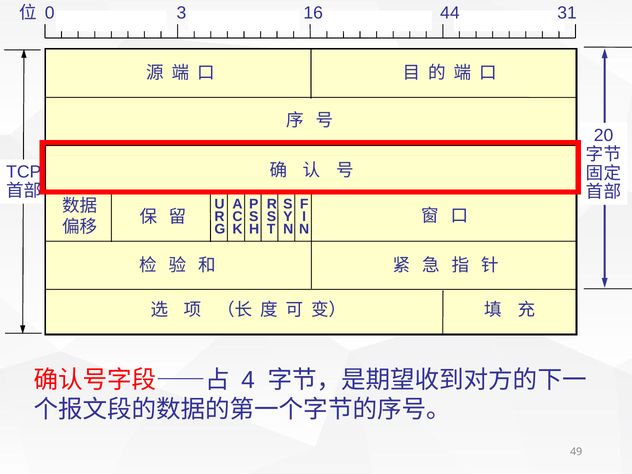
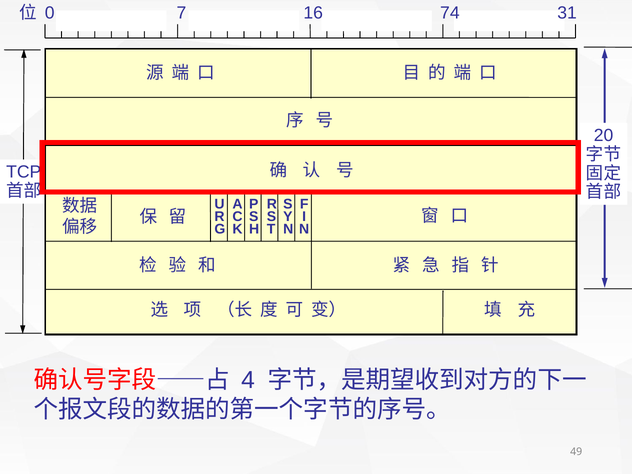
3: 3 -> 7
44: 44 -> 74
